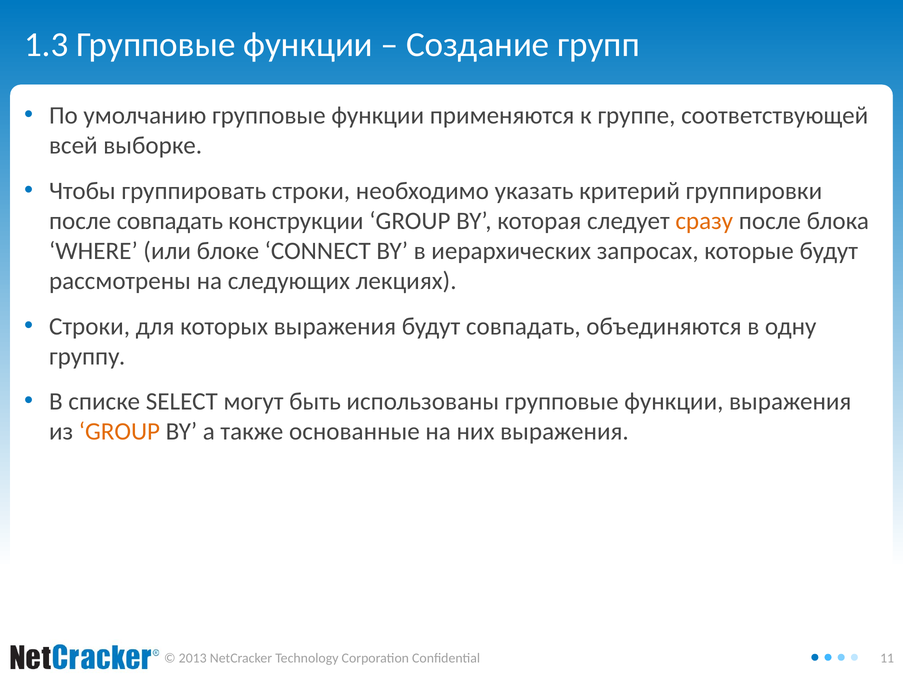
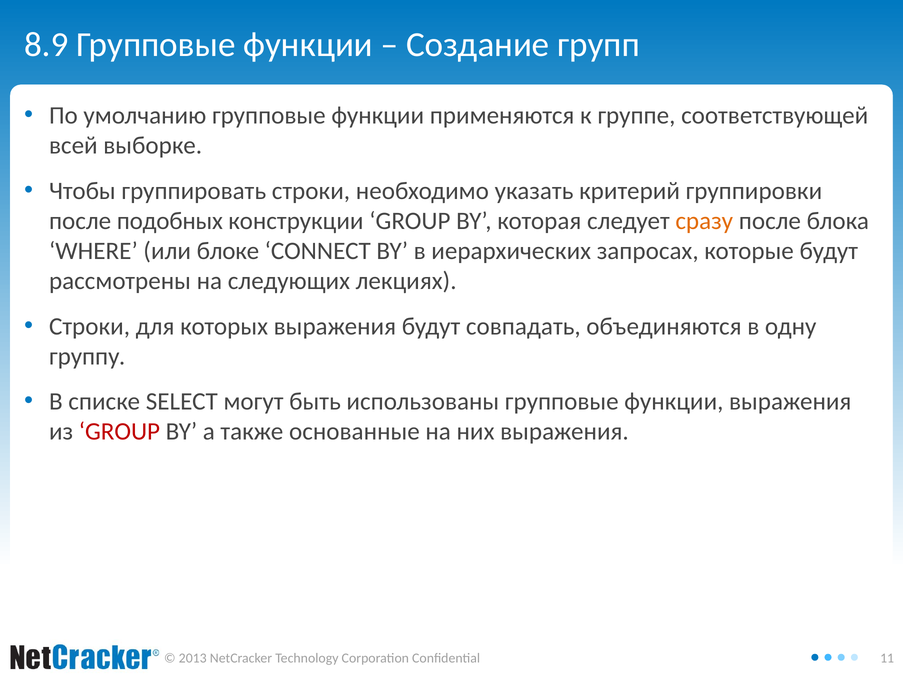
1.3: 1.3 -> 8.9
после совпадать: совпадать -> подобных
GROUP at (119, 432) colour: orange -> red
